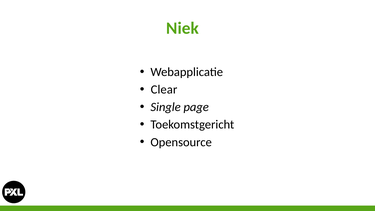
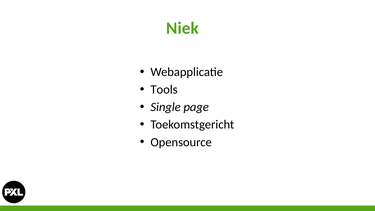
Clear: Clear -> Tools
